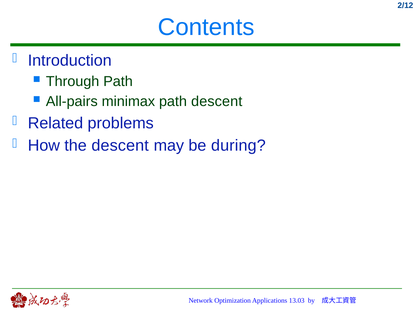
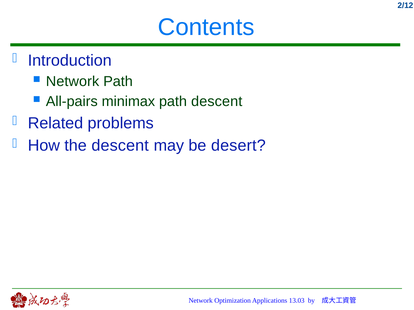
Through at (73, 82): Through -> Network
during: during -> desert
